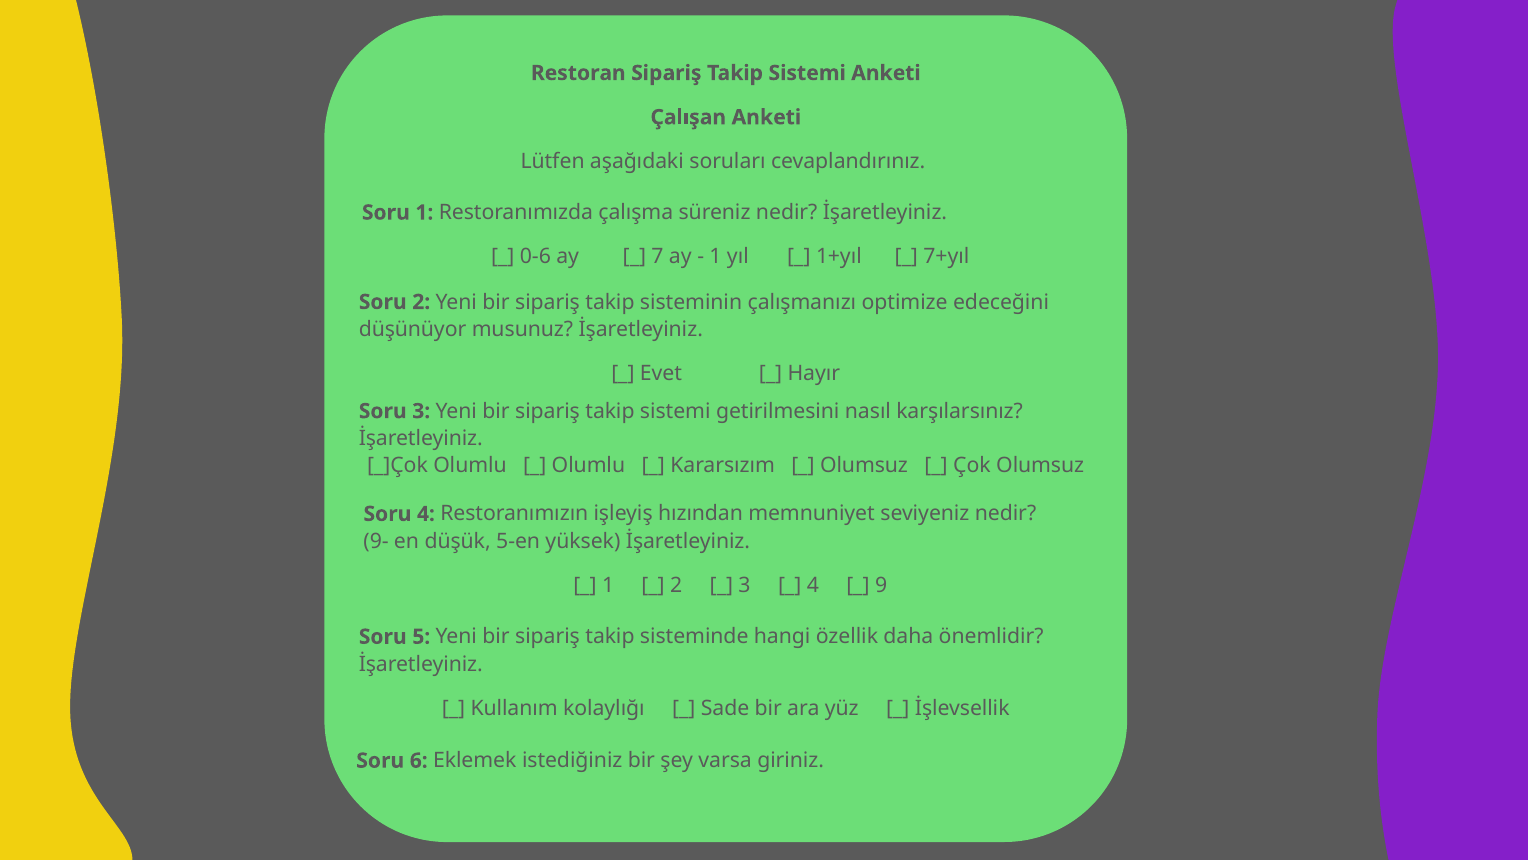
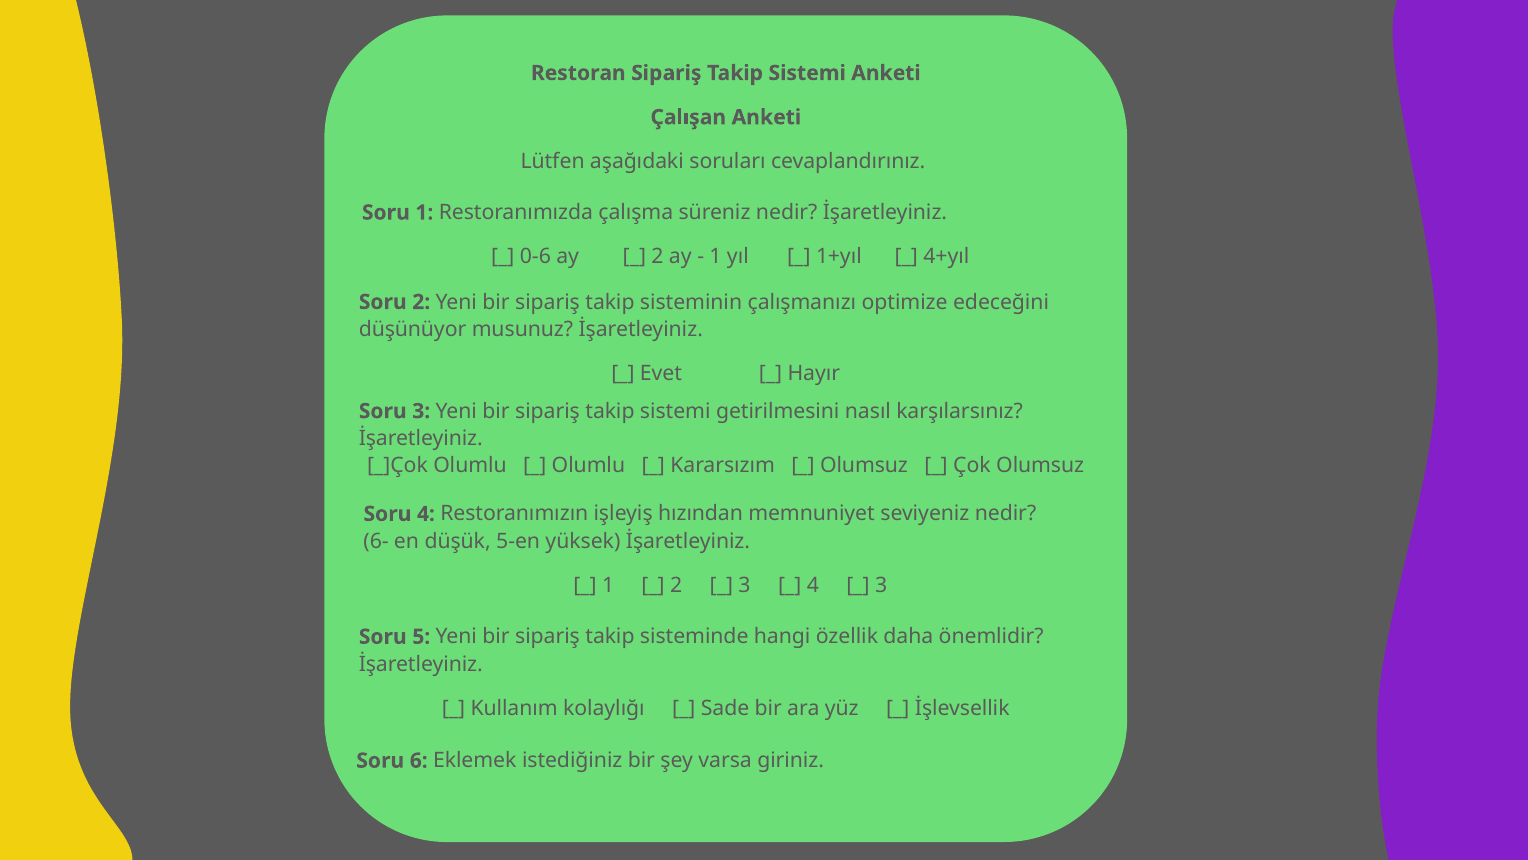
7 at (658, 257): 7 -> 2
7+yıl: 7+yıl -> 4+yıl
9-: 9- -> 6-
9 at (881, 585): 9 -> 3
